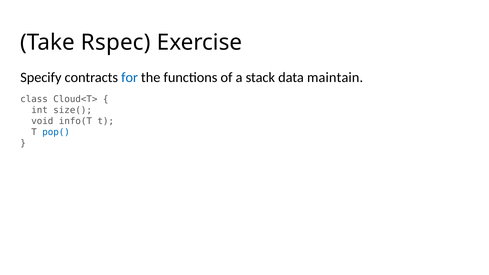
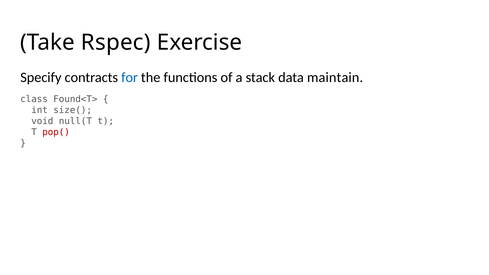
Cloud<T>: Cloud<T> -> Found<T>
info(T: info(T -> null(T
pop( colour: blue -> red
